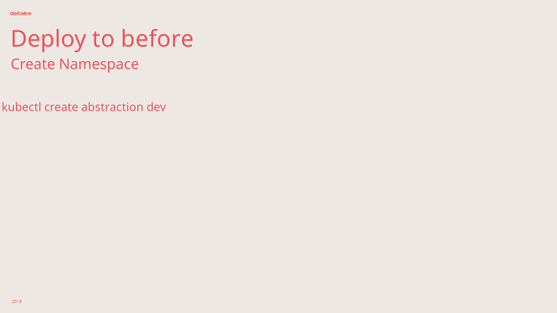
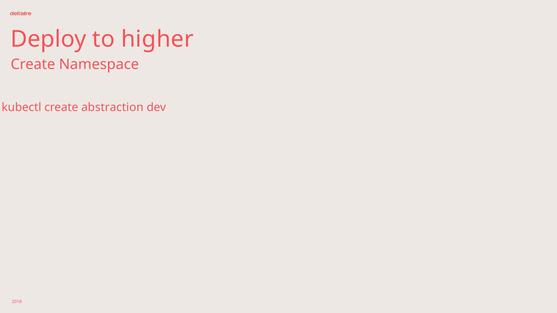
before: before -> higher
